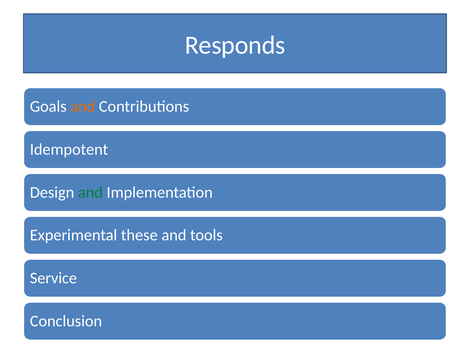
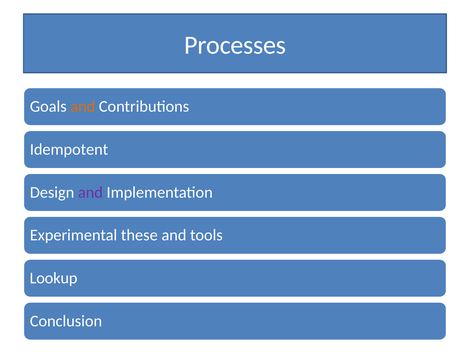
Responds: Responds -> Processes
and at (90, 193) colour: green -> purple
Service: Service -> Lookup
